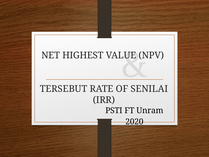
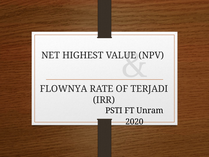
TERSEBUT: TERSEBUT -> FLOWNYA
SENILAI: SENILAI -> TERJADI
